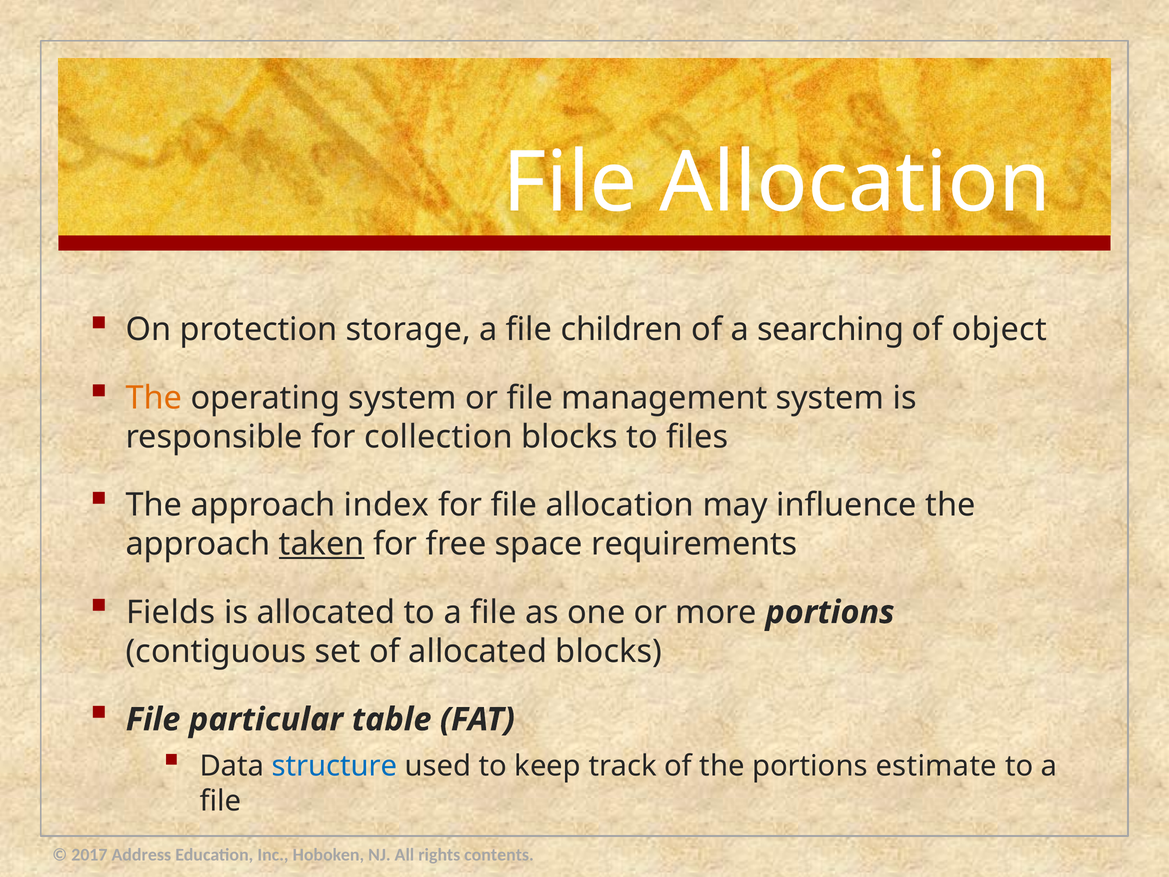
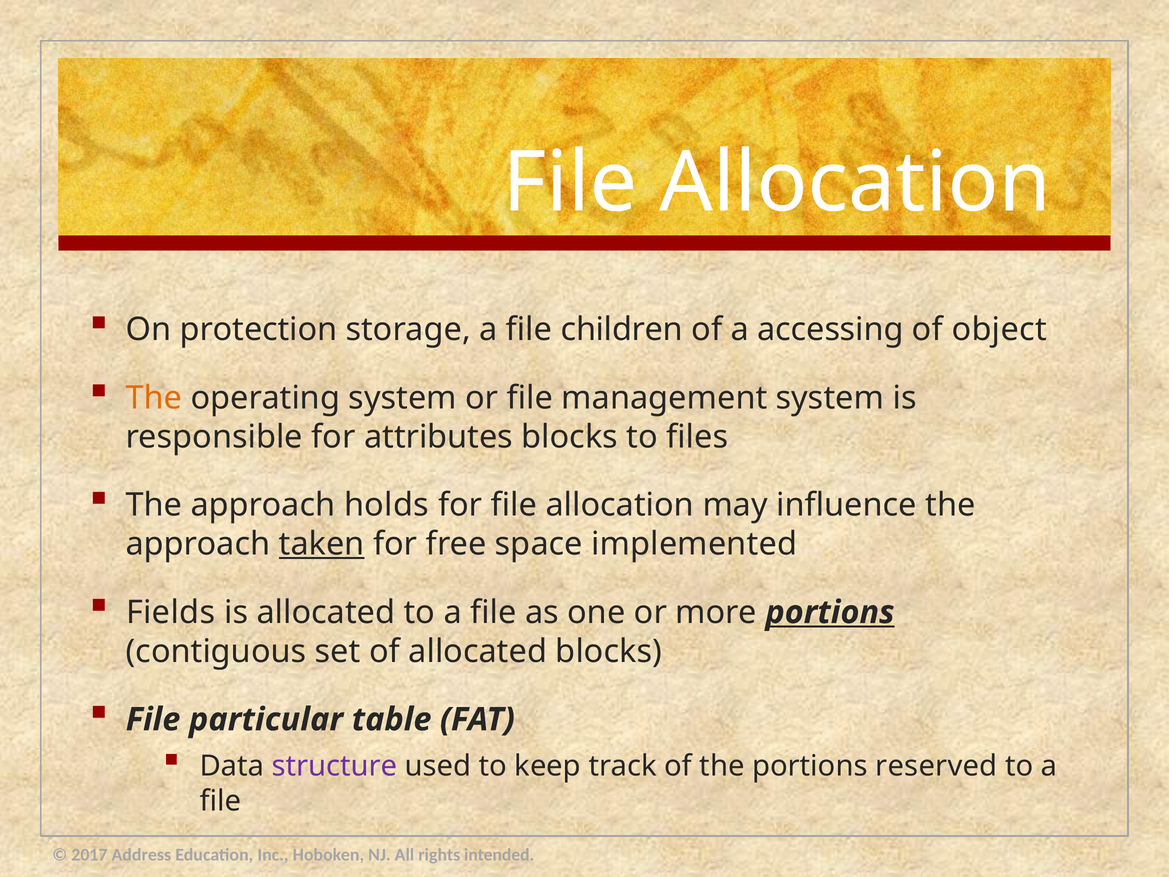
searching: searching -> accessing
collection: collection -> attributes
index: index -> holds
requirements: requirements -> implemented
portions at (830, 612) underline: none -> present
structure colour: blue -> purple
estimate: estimate -> reserved
contents: contents -> intended
